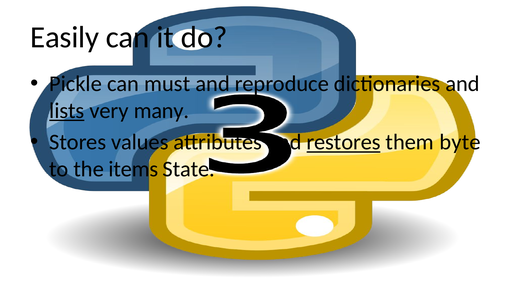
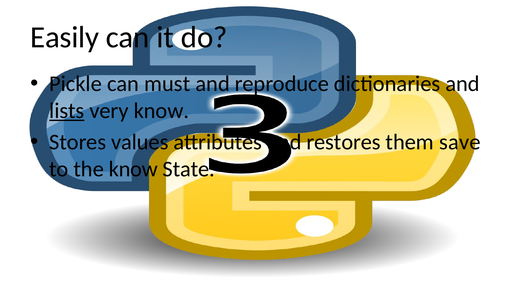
very many: many -> know
restores underline: present -> none
byte: byte -> save
the items: items -> know
